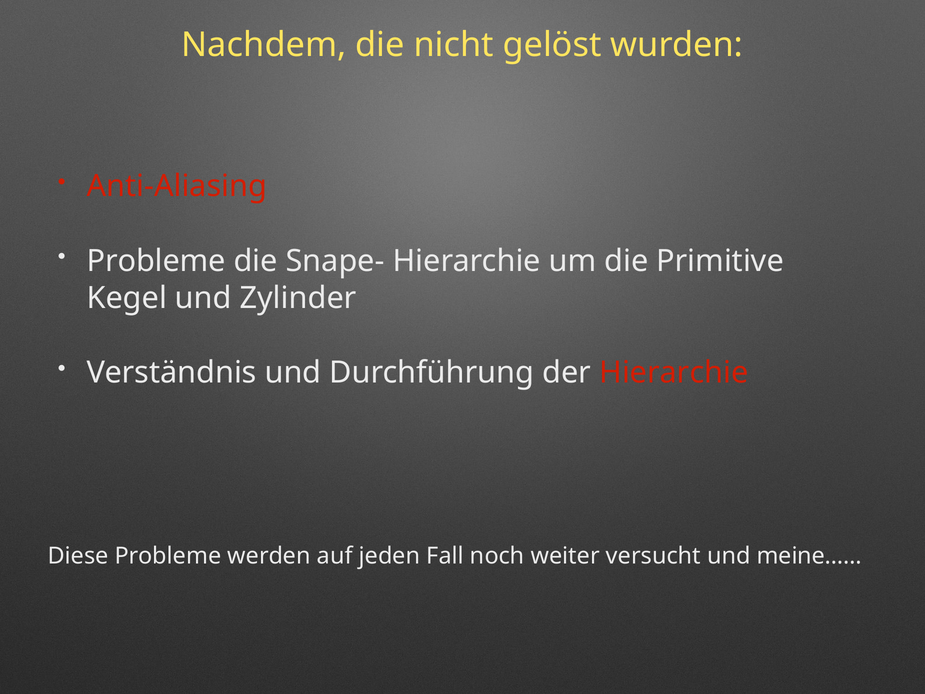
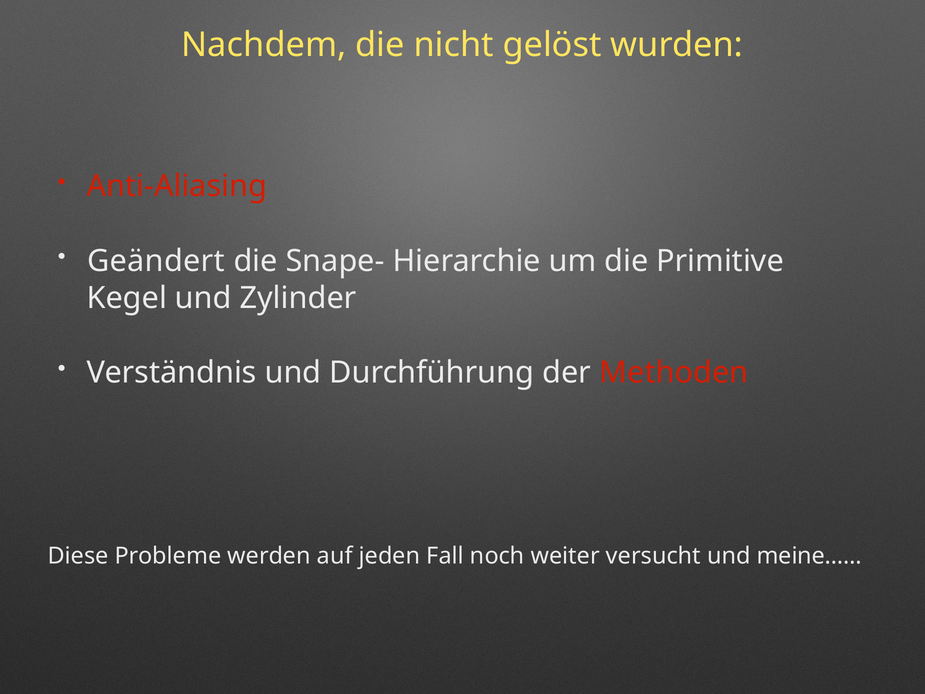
Probleme at (156, 261): Probleme -> Geändert
der Hierarchie: Hierarchie -> Methoden
